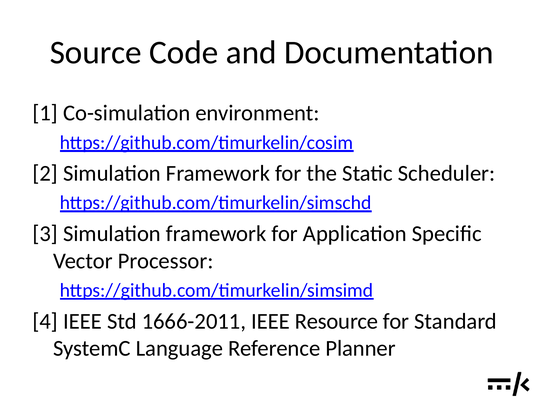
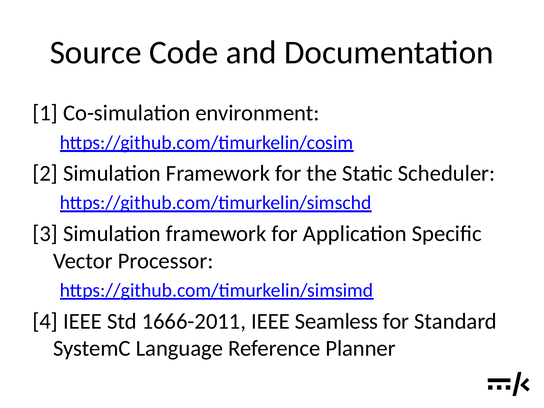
Resource: Resource -> Seamless
